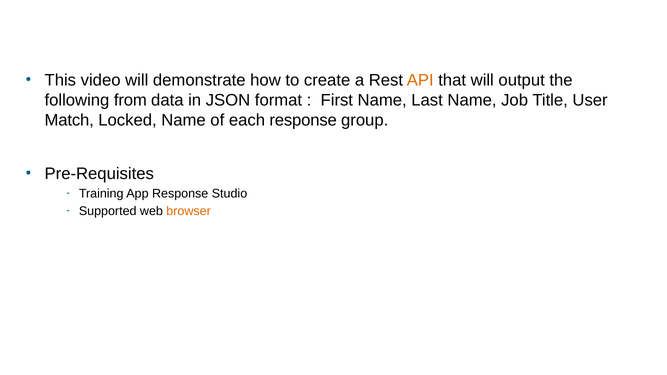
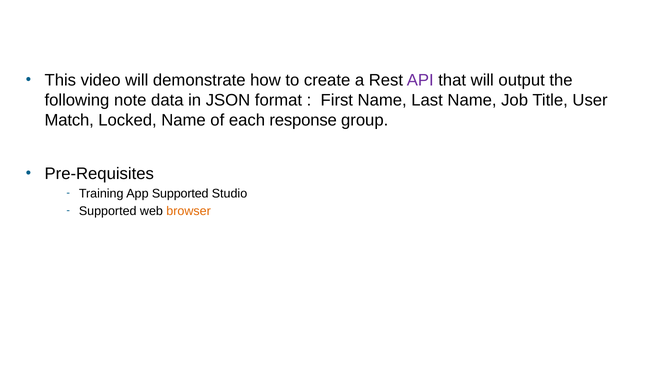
API colour: orange -> purple
from: from -> note
App Response: Response -> Supported
